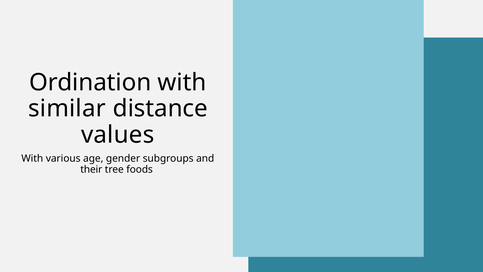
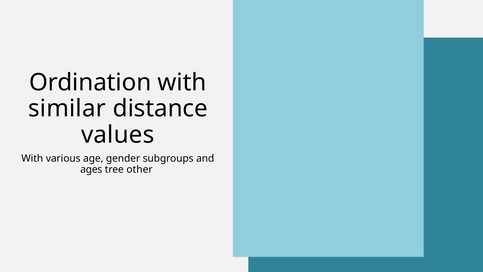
their: their -> ages
foods: foods -> other
